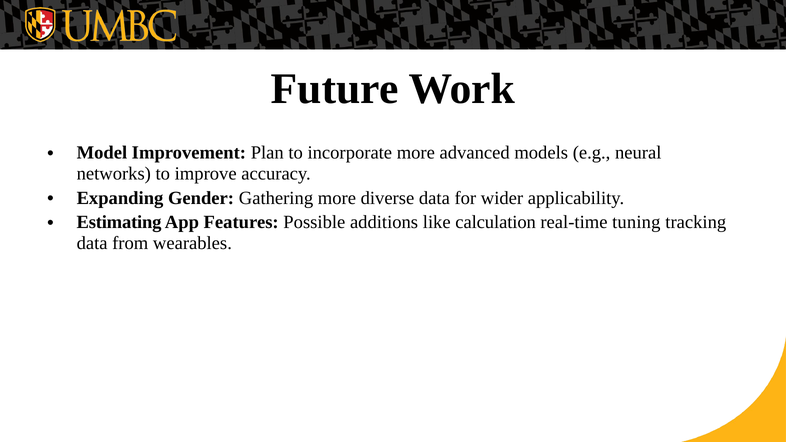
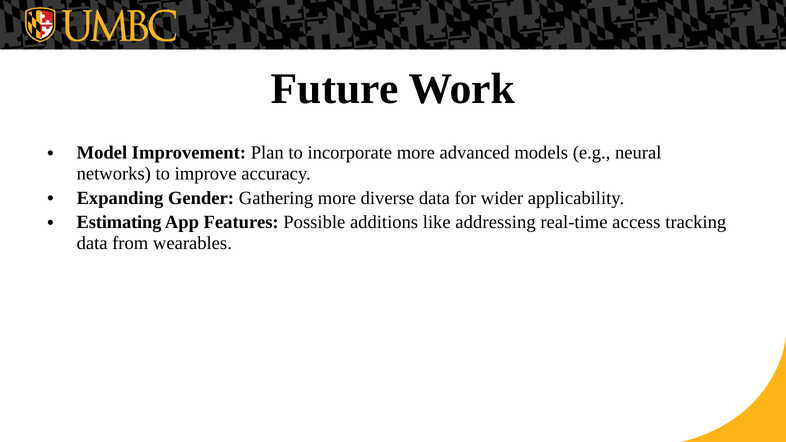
calculation: calculation -> addressing
tuning: tuning -> access
